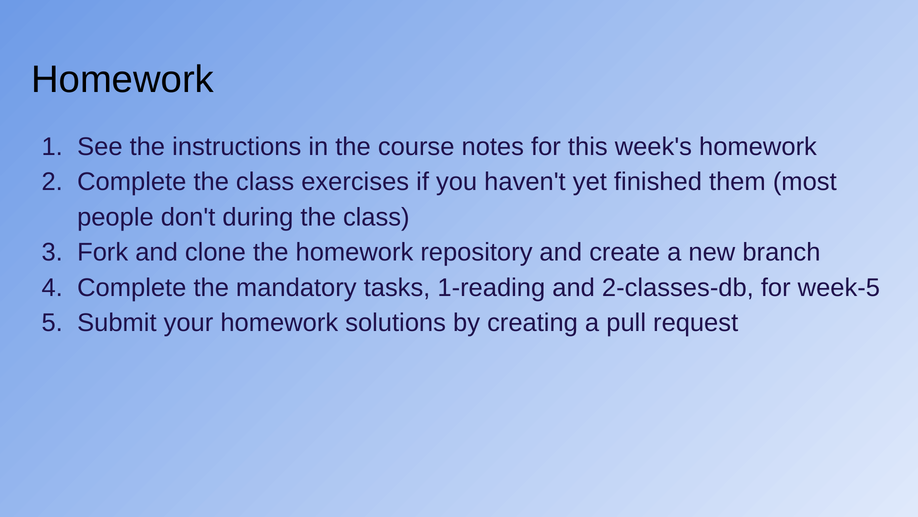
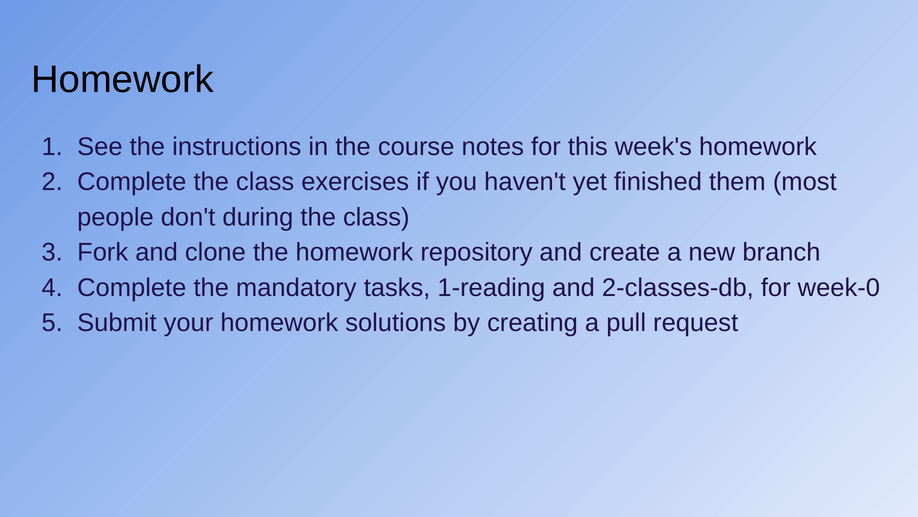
week-5: week-5 -> week-0
